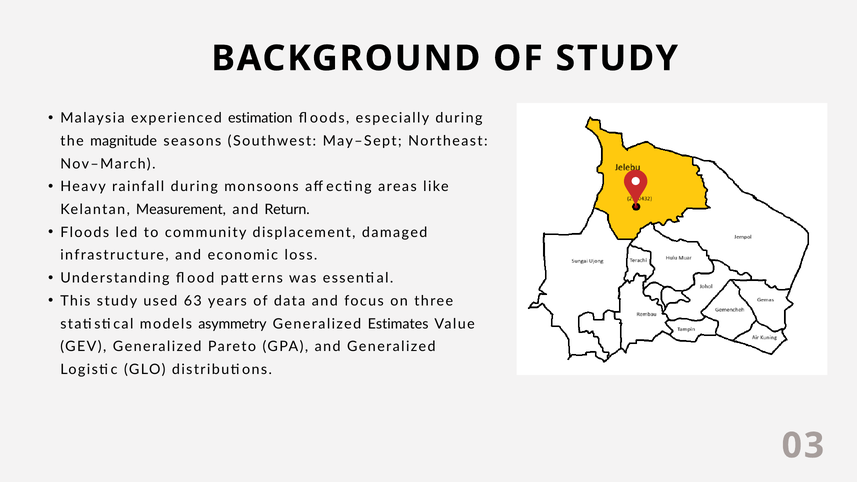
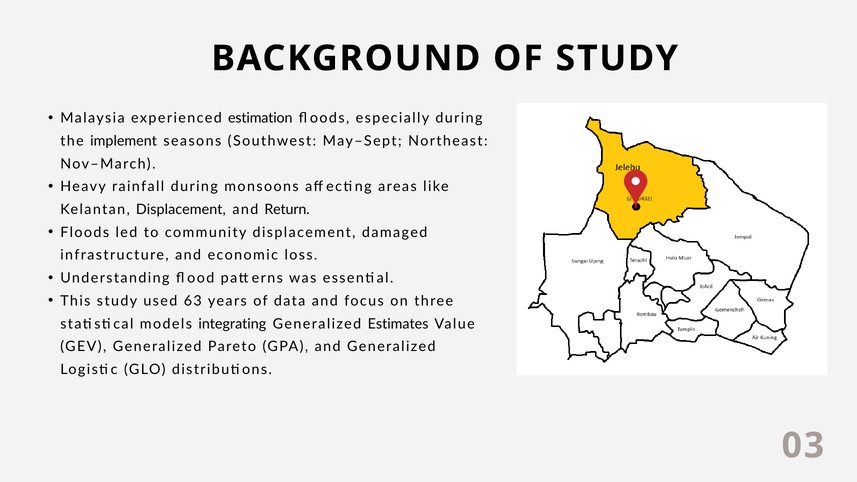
magnitude: magnitude -> implement
Kelantan Measurement: Measurement -> Displacement
asymmetry: asymmetry -> integrating
